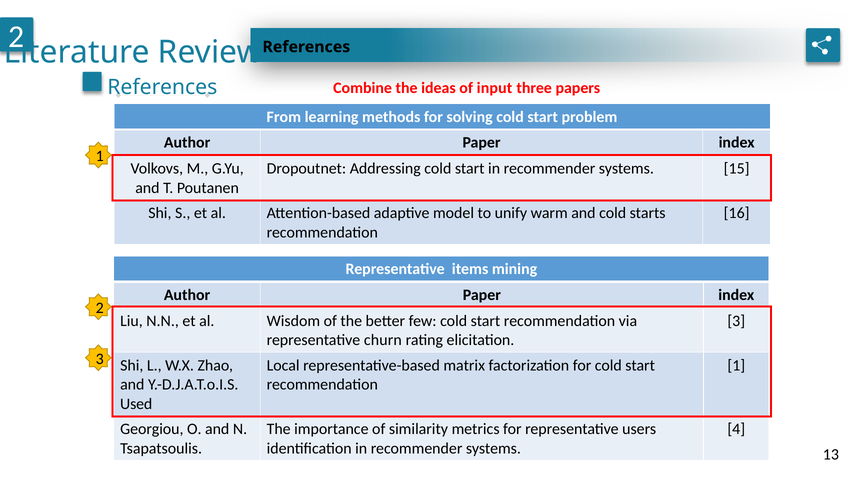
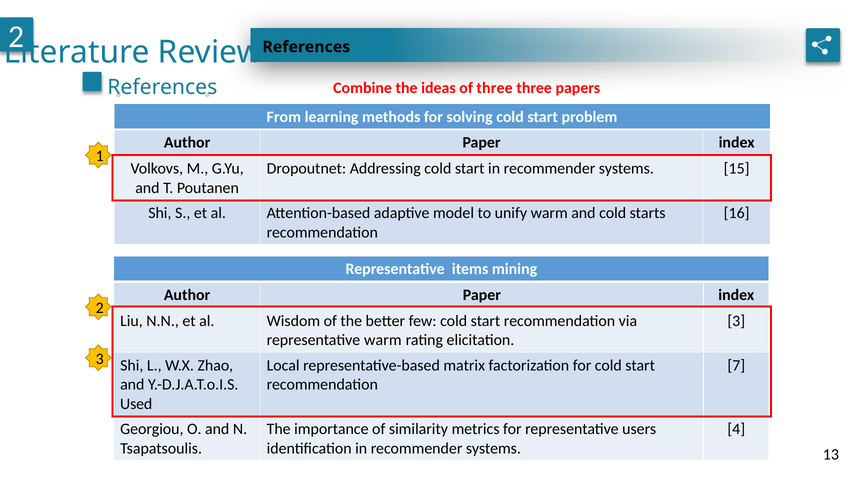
of input: input -> three
representative churn: churn -> warm
1 at (736, 365): 1 -> 7
